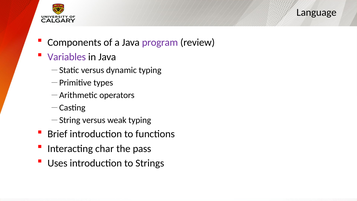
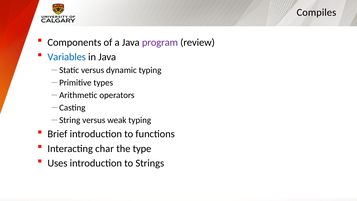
Language: Language -> Compiles
Variables colour: purple -> blue
pass: pass -> type
